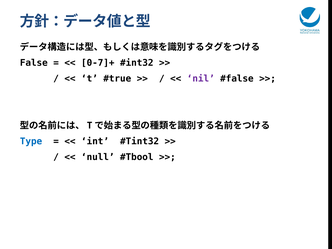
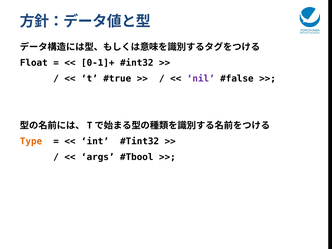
False: False -> Float
0-7]+: 0-7]+ -> 0-1]+
Type colour: blue -> orange
null: null -> args
